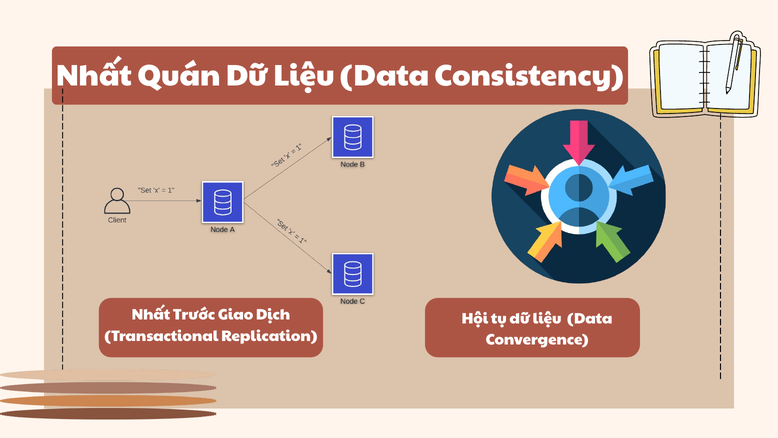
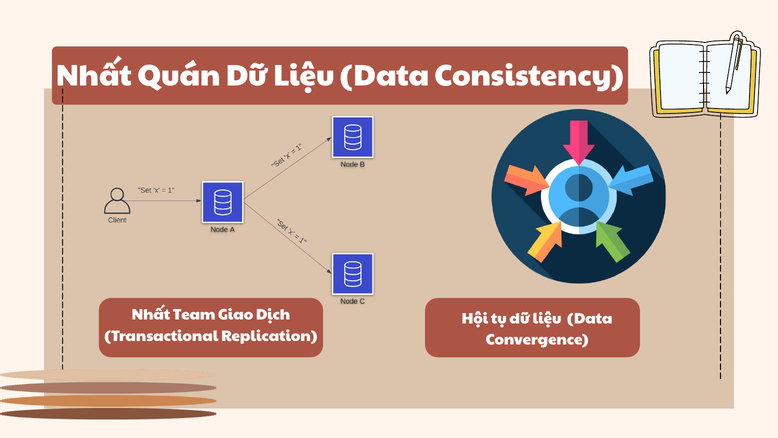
Trước: Trước -> Team
